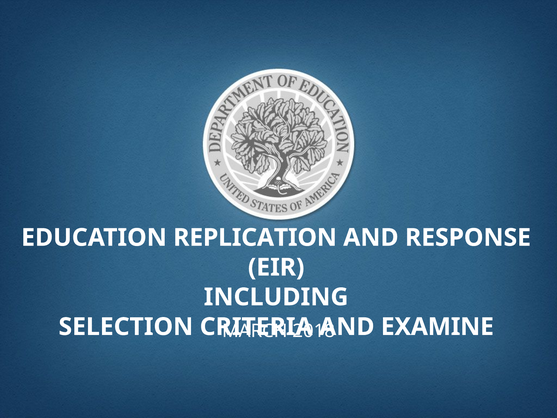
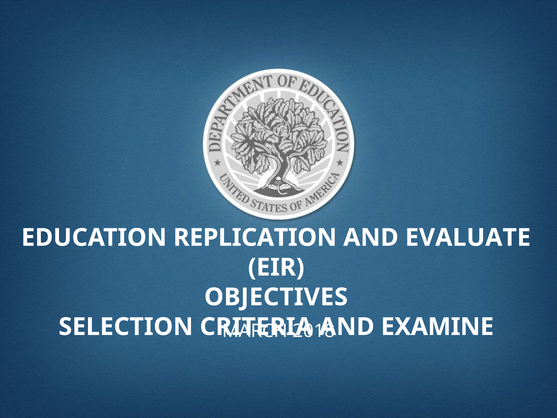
RESPONSE: RESPONSE -> EVALUATE
INCLUDING: INCLUDING -> OBJECTIVES
